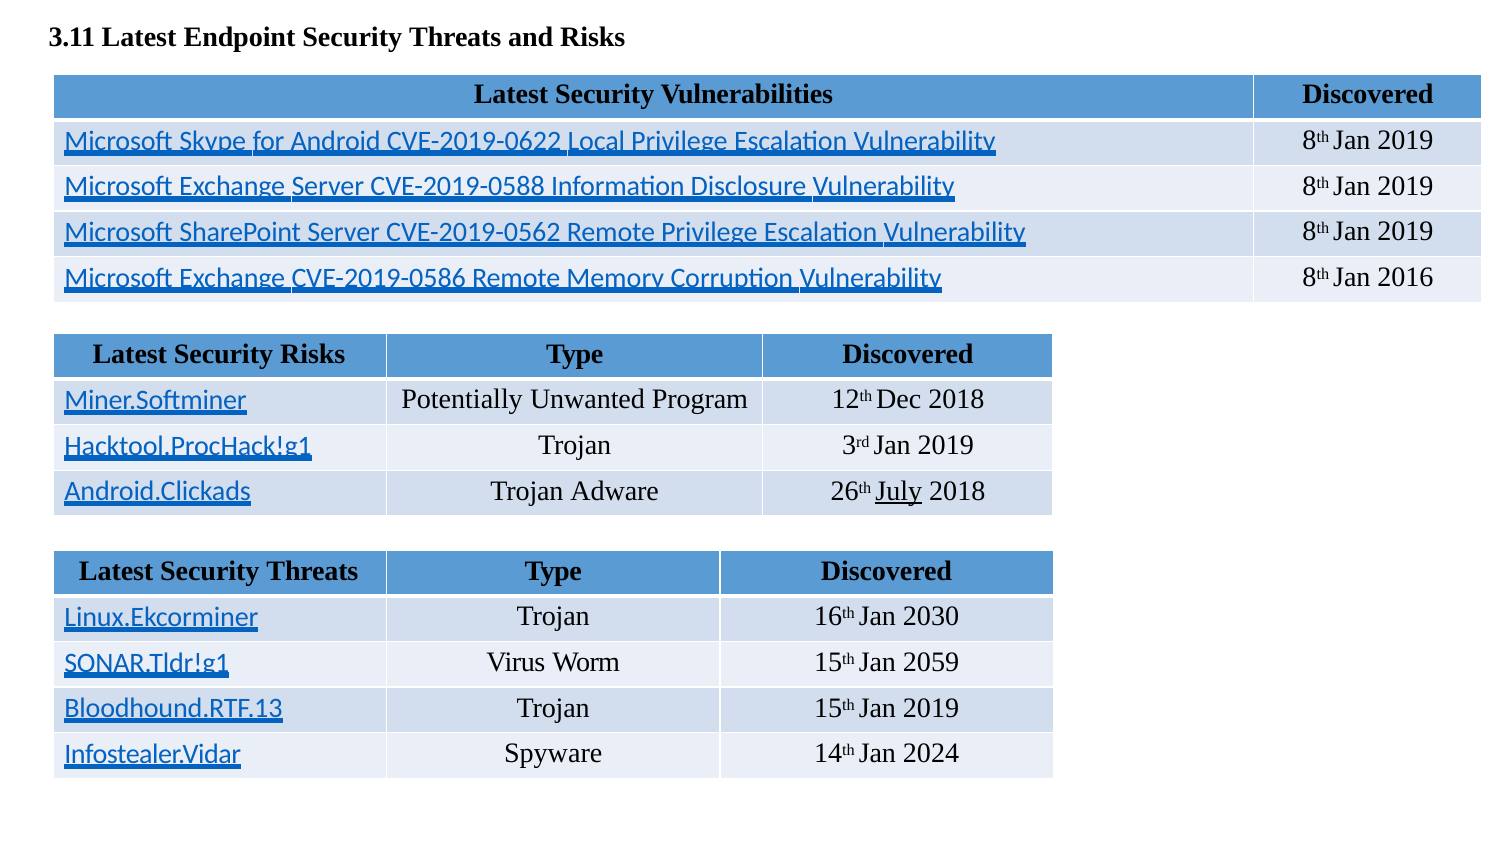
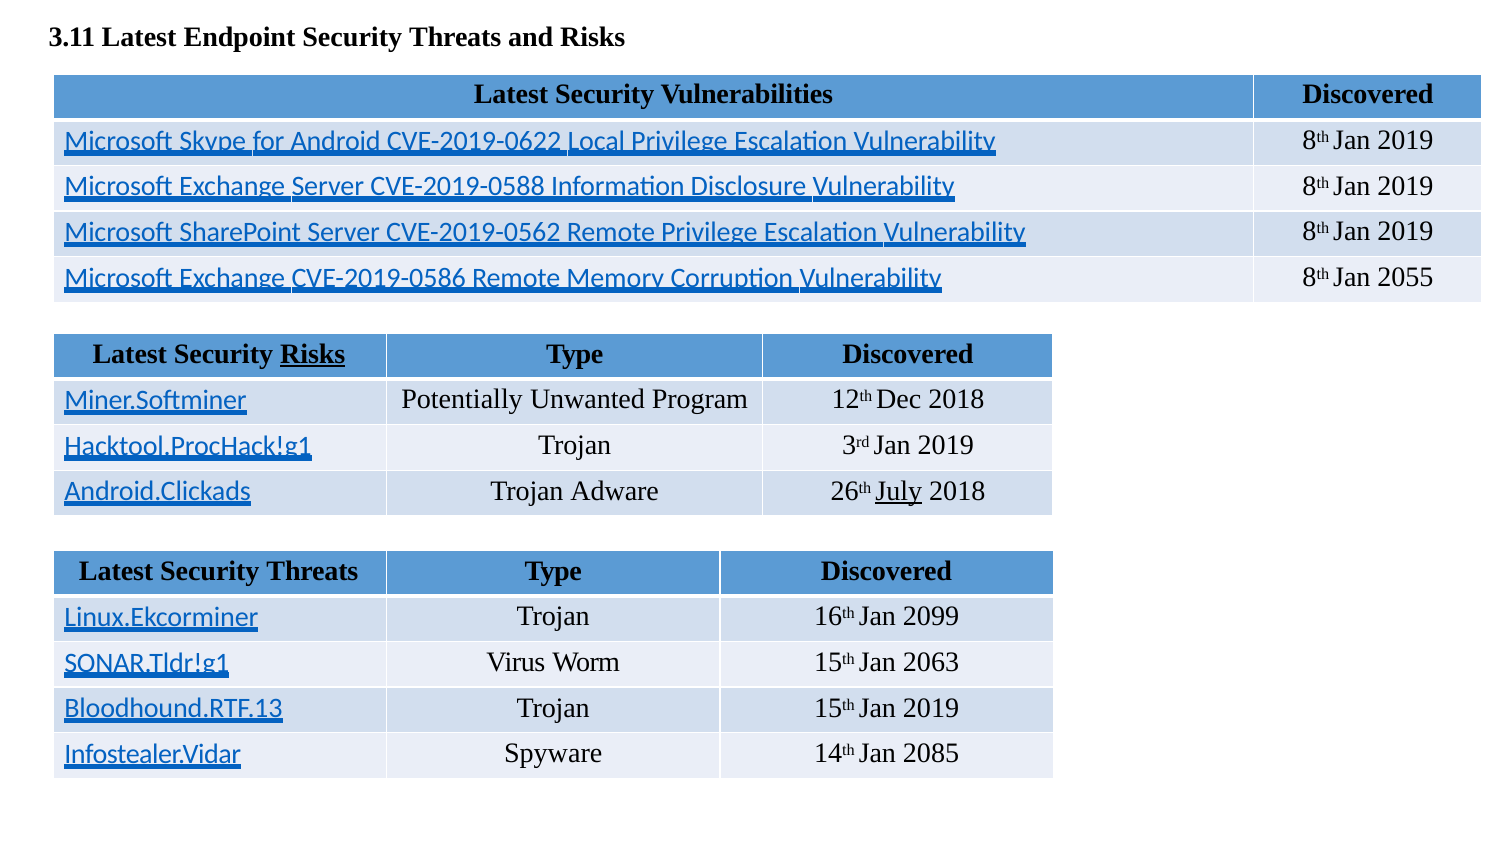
2016: 2016 -> 2055
Risks at (313, 354) underline: none -> present
2030: 2030 -> 2099
2059: 2059 -> 2063
2024: 2024 -> 2085
